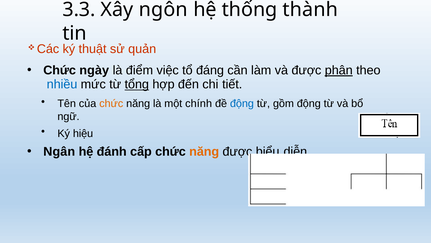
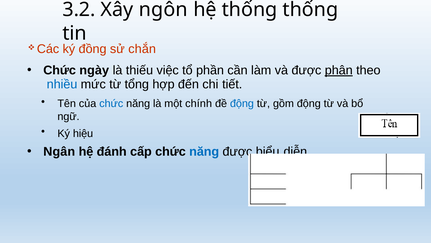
3.3: 3.3 -> 3.2
thống thành: thành -> thống
thuật: thuật -> đồng
quản: quản -> chắn
điểm: điểm -> thiếu
đáng: đáng -> phần
tổng underline: present -> none
chức at (111, 103) colour: orange -> blue
năng at (204, 151) colour: orange -> blue
